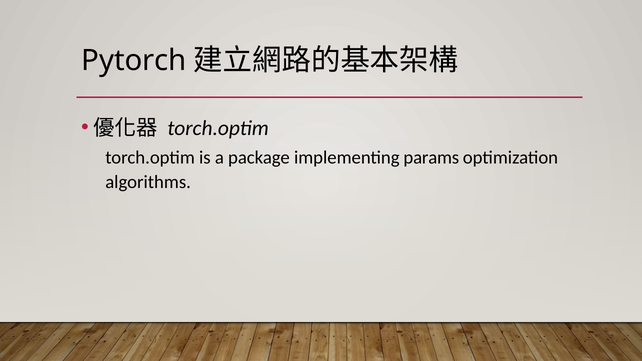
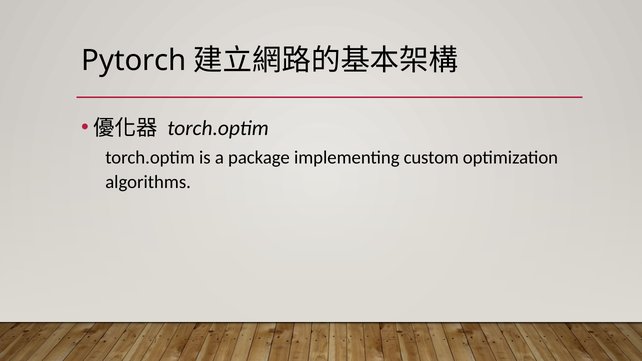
params: params -> custom
